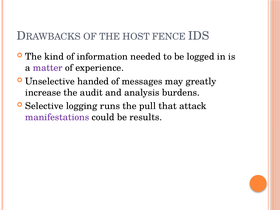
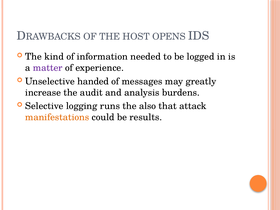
FENCE: FENCE -> OPENS
pull: pull -> also
manifestations colour: purple -> orange
